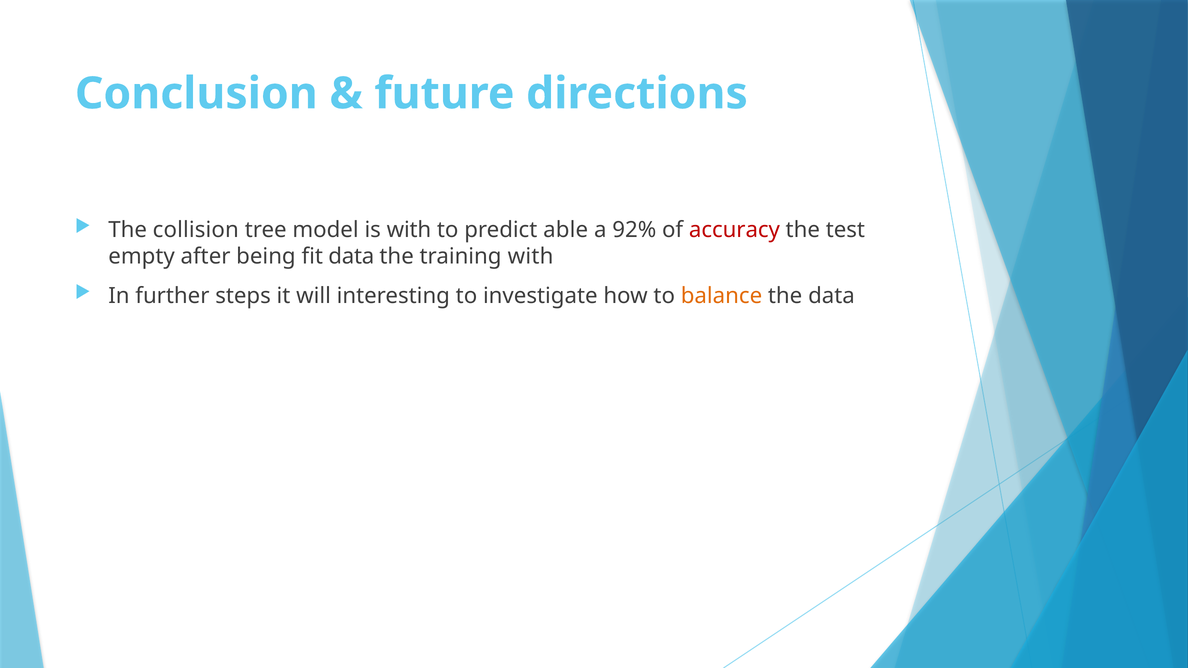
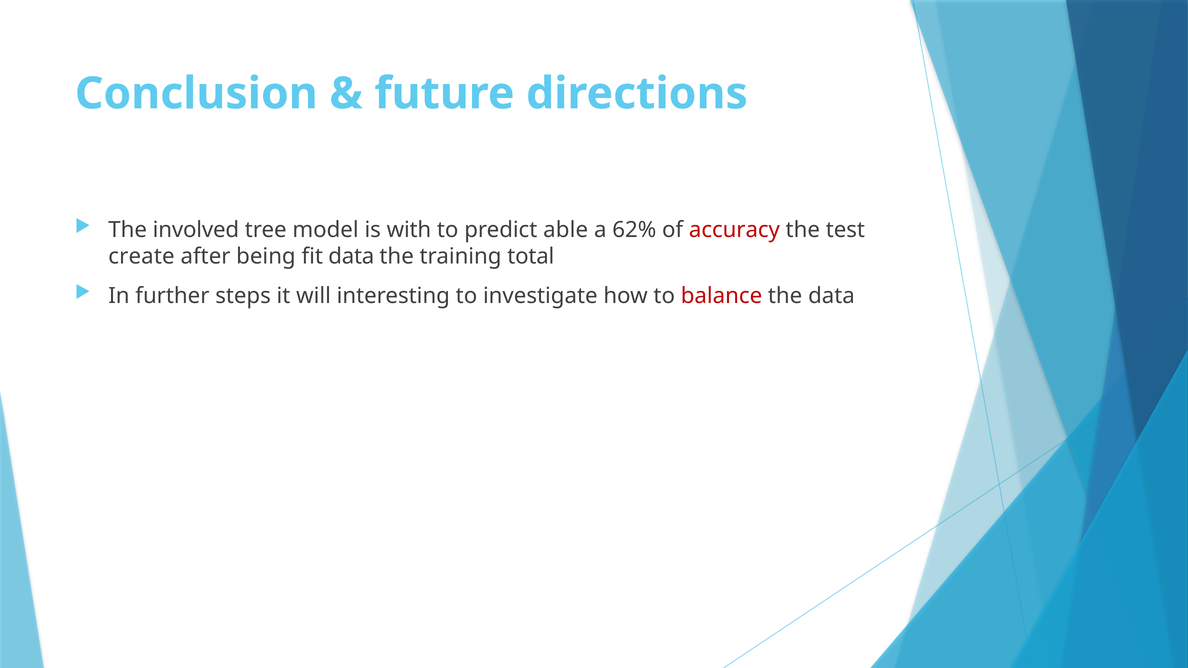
collision: collision -> involved
92%: 92% -> 62%
empty: empty -> create
training with: with -> total
balance colour: orange -> red
